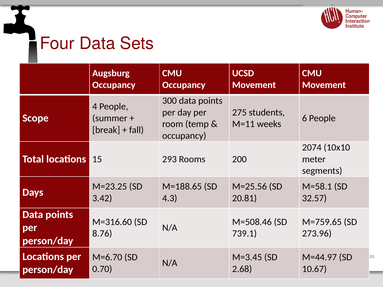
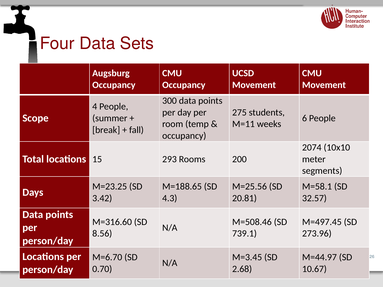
M=759.65: M=759.65 -> M=497.45
8.76: 8.76 -> 8.56
